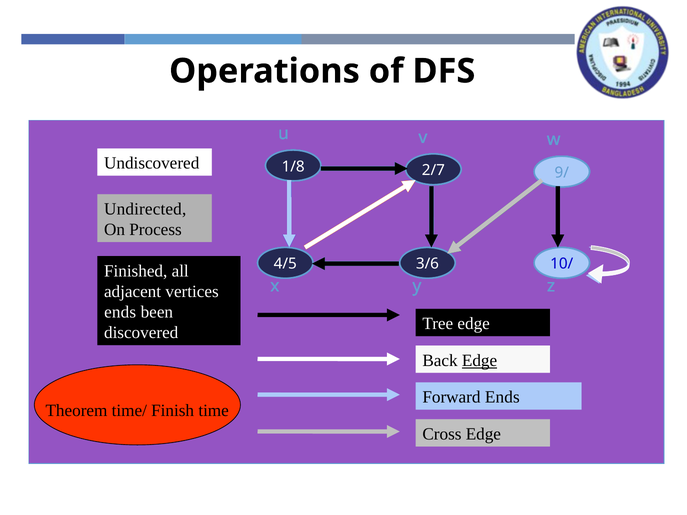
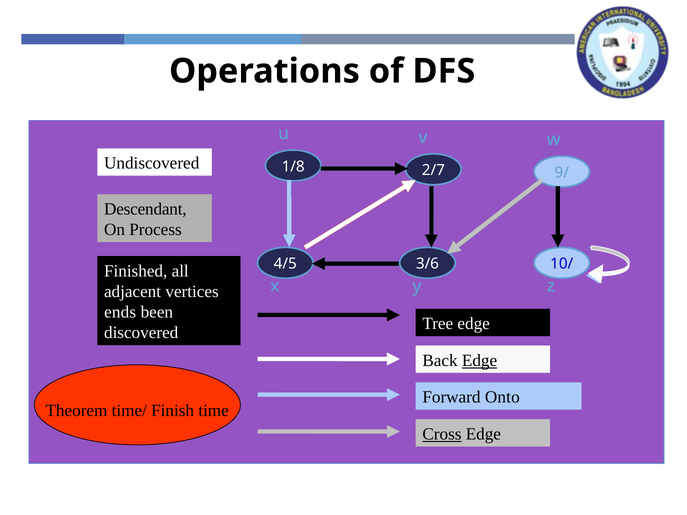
Undirected: Undirected -> Descendant
Forward Ends: Ends -> Onto
Cross underline: none -> present
